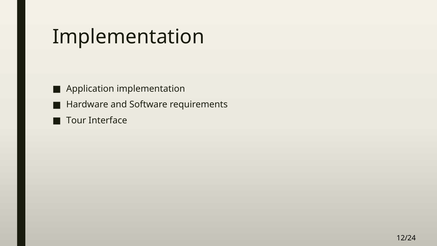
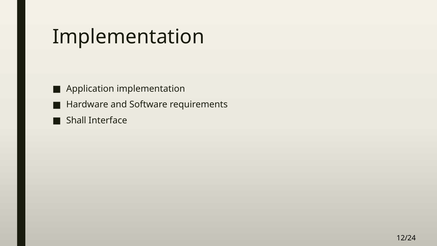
Tour: Tour -> Shall
